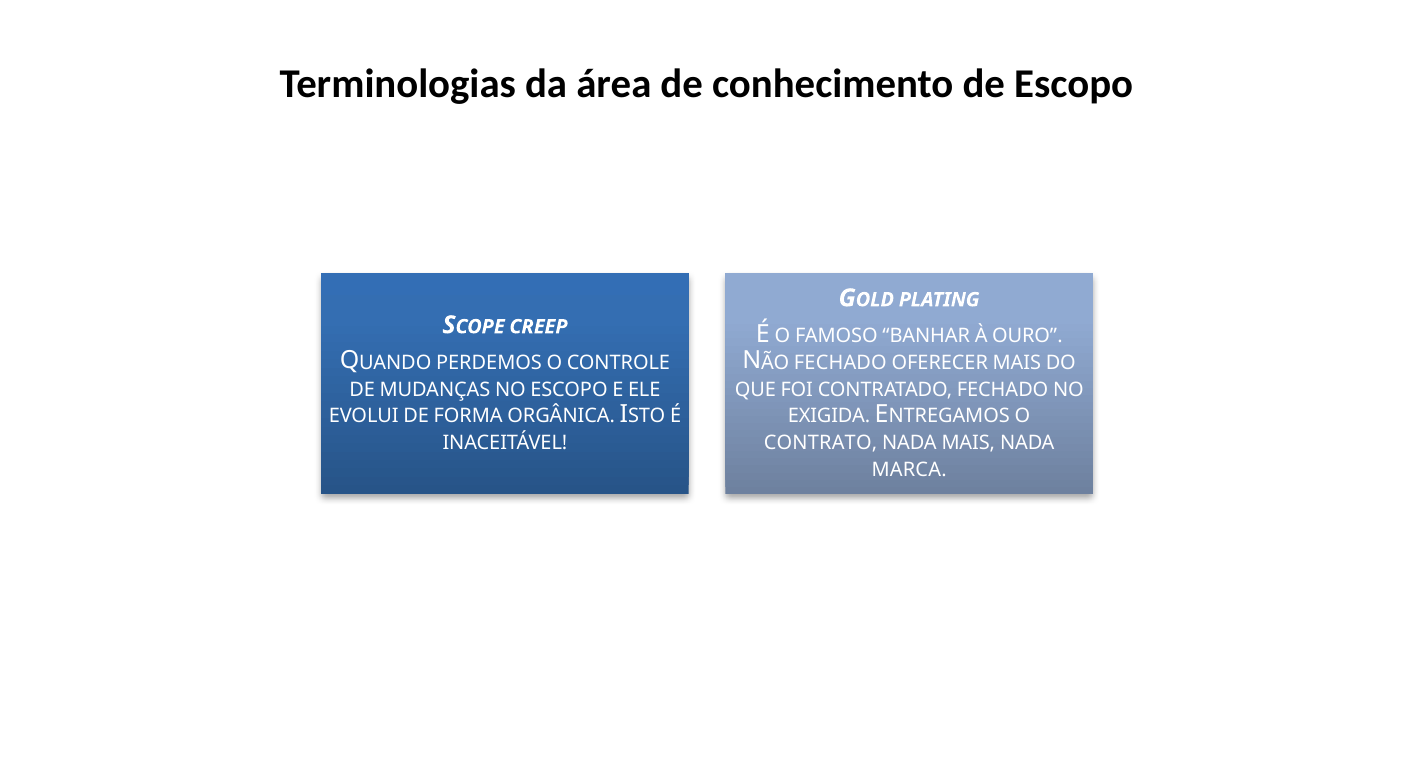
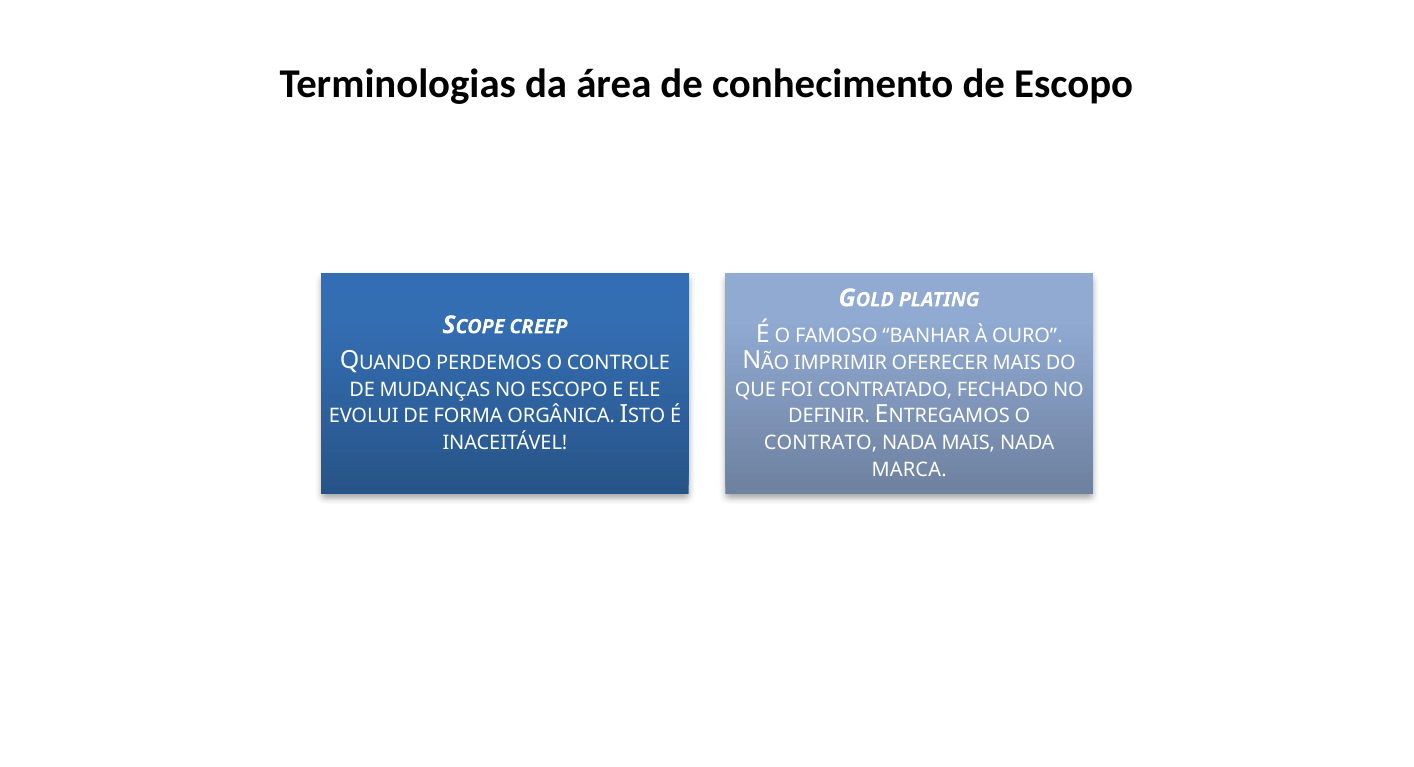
NÃO FECHADO: FECHADO -> IMPRIMIR
EXIGIDA: EXIGIDA -> DEFINIR
